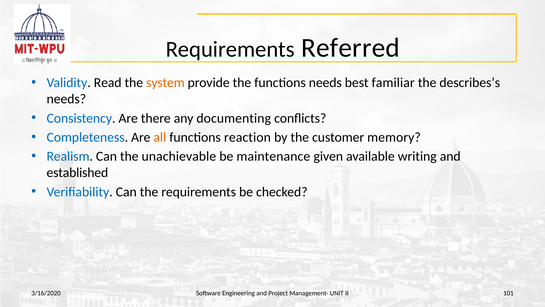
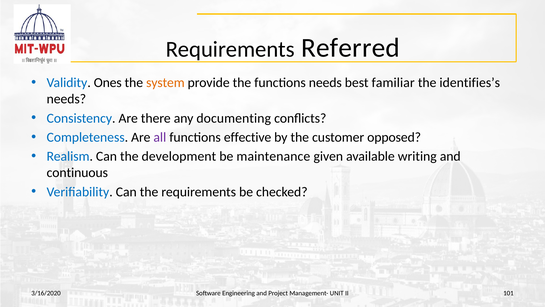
Read: Read -> Ones
describes’s: describes’s -> identifies’s
all colour: orange -> purple
reaction: reaction -> effective
memory: memory -> opposed
unachievable: unachievable -> development
established: established -> continuous
